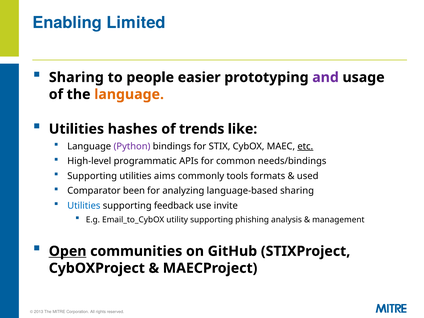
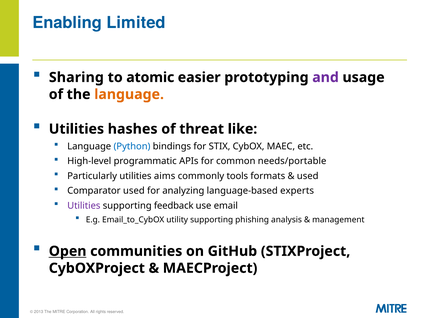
people: people -> atomic
trends: trends -> threat
Python colour: purple -> blue
etc underline: present -> none
needs/bindings: needs/bindings -> needs/portable
Supporting at (92, 176): Supporting -> Particularly
Comparator been: been -> used
language-based sharing: sharing -> experts
Utilities at (84, 206) colour: blue -> purple
invite: invite -> email
